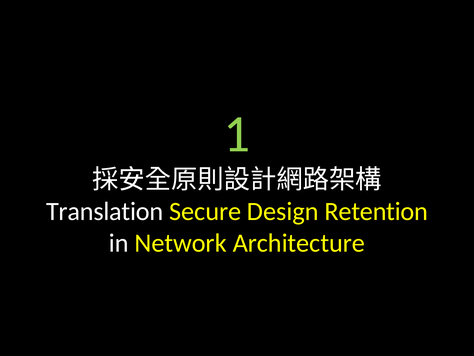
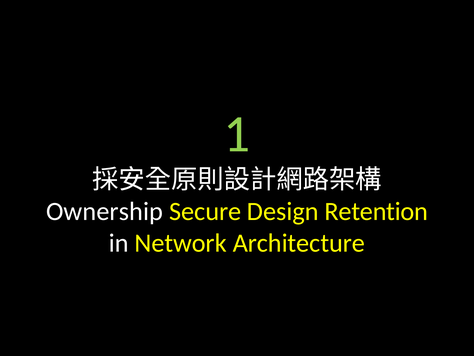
Translation: Translation -> Ownership
